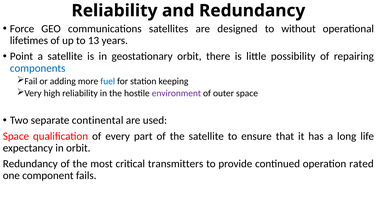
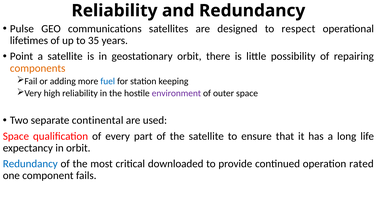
Force: Force -> Pulse
without: without -> respect
13: 13 -> 35
components colour: blue -> orange
Redundancy at (30, 164) colour: black -> blue
transmitters: transmitters -> downloaded
